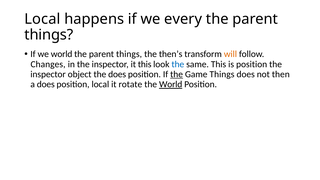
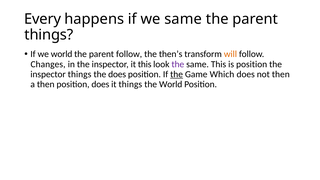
Local at (42, 19): Local -> Every
we every: every -> same
things at (129, 54): things -> follow
the at (178, 64) colour: blue -> purple
inspector object: object -> things
Game Things: Things -> Which
a does: does -> then
position local: local -> does
it rotate: rotate -> things
World at (171, 84) underline: present -> none
